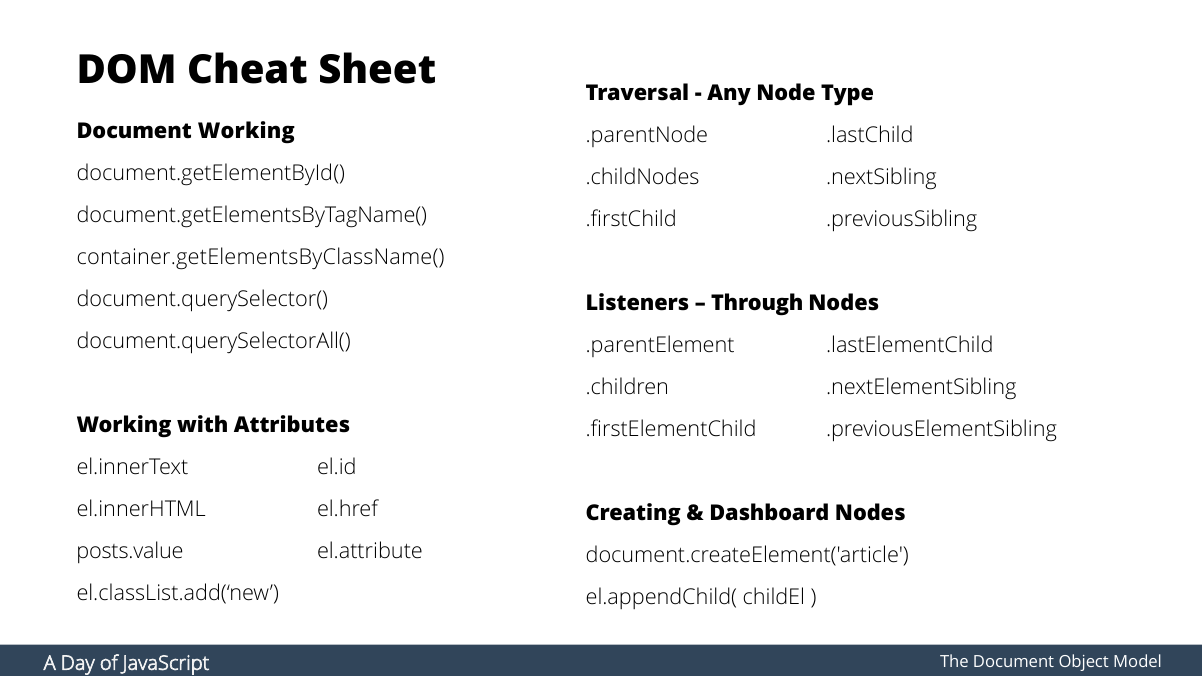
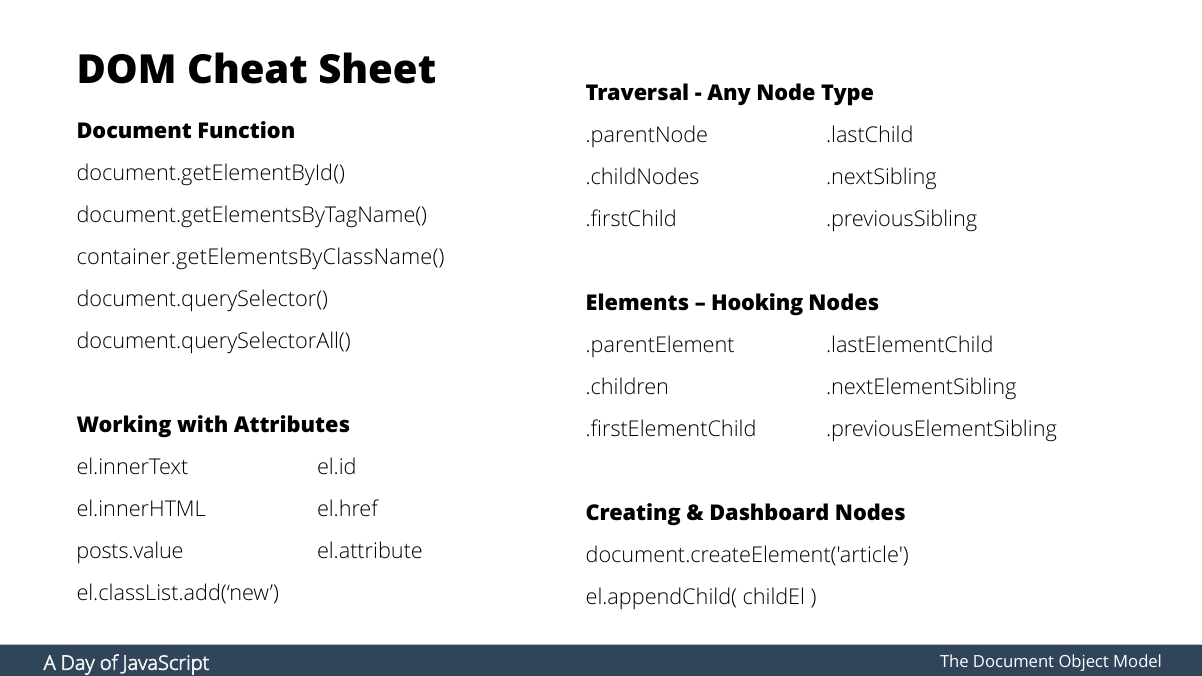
Document Working: Working -> Function
Listeners: Listeners -> Elements
Through: Through -> Hooking
